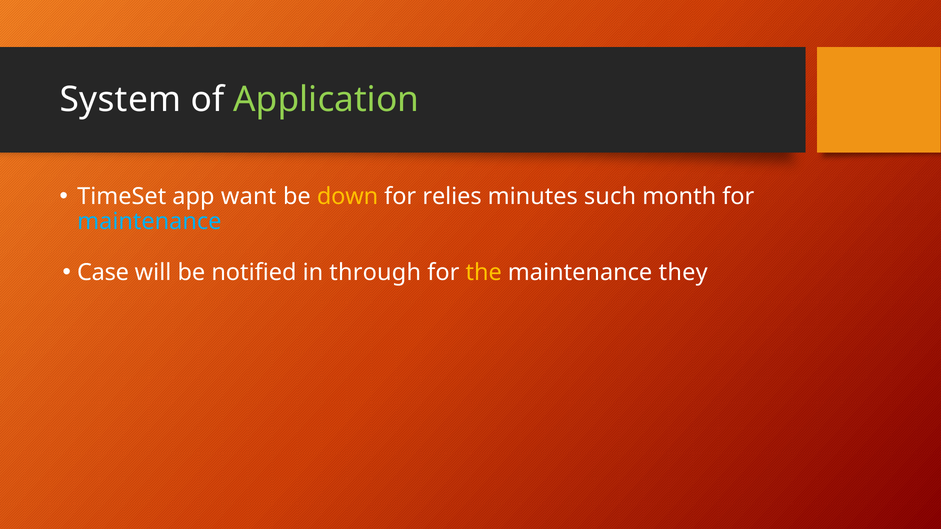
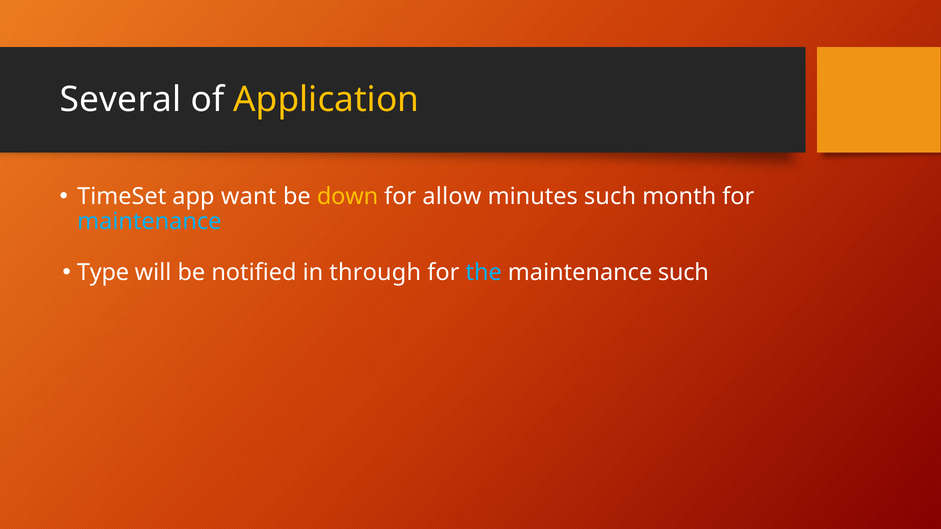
System: System -> Several
Application colour: light green -> yellow
relies: relies -> allow
Case: Case -> Type
the colour: yellow -> light blue
maintenance they: they -> such
